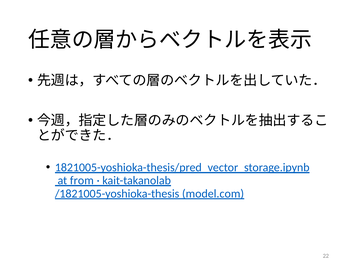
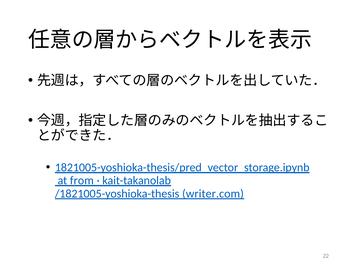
model.com: model.com -> writer.com
